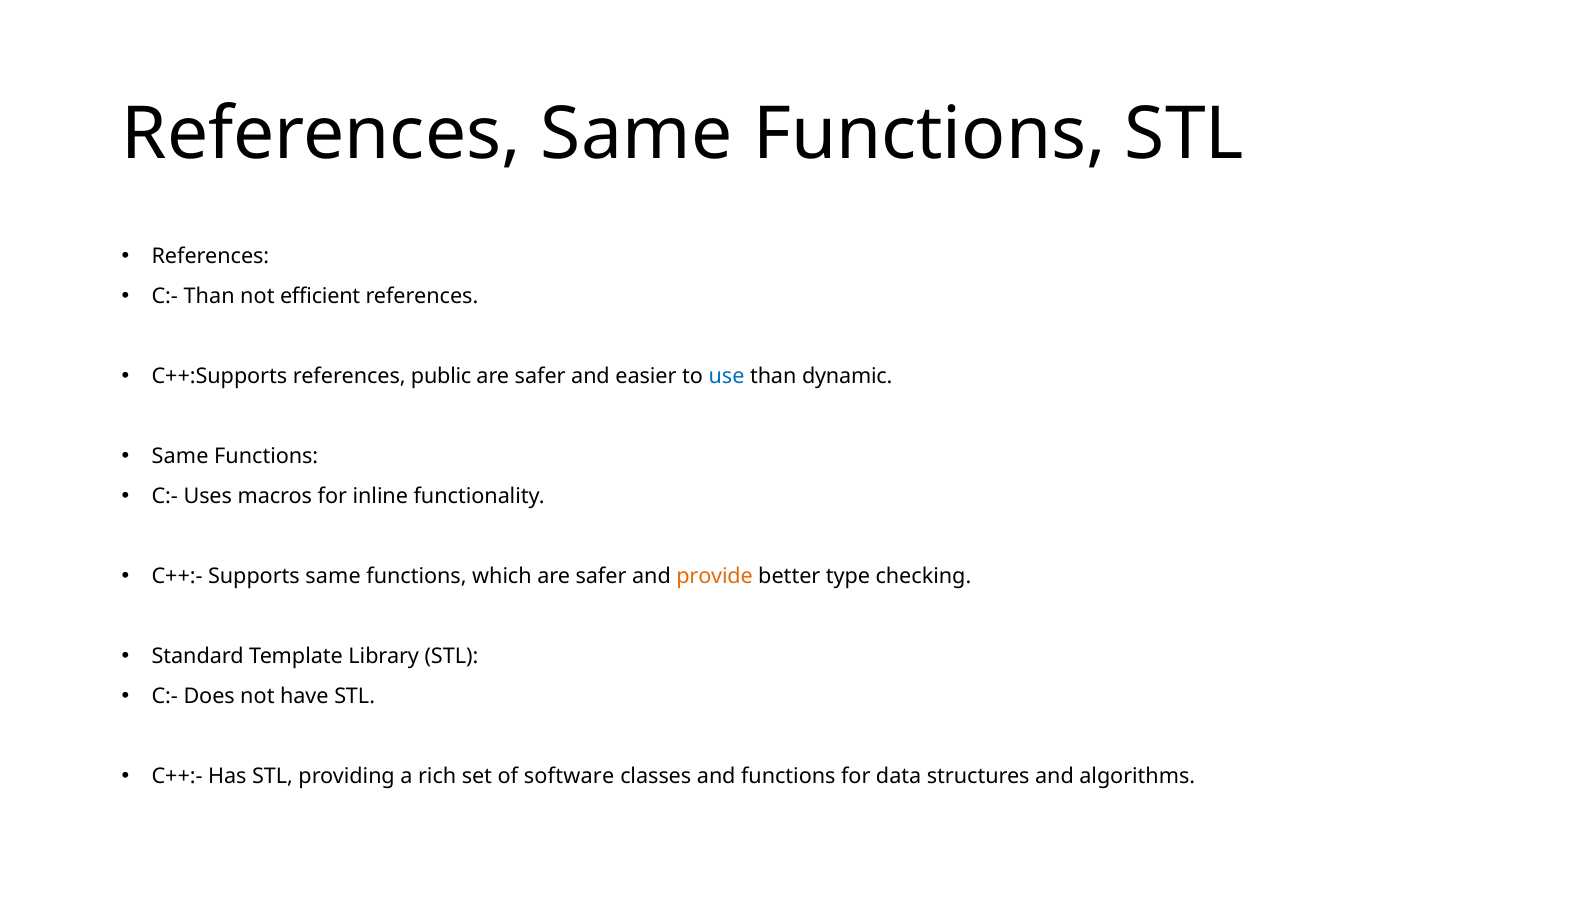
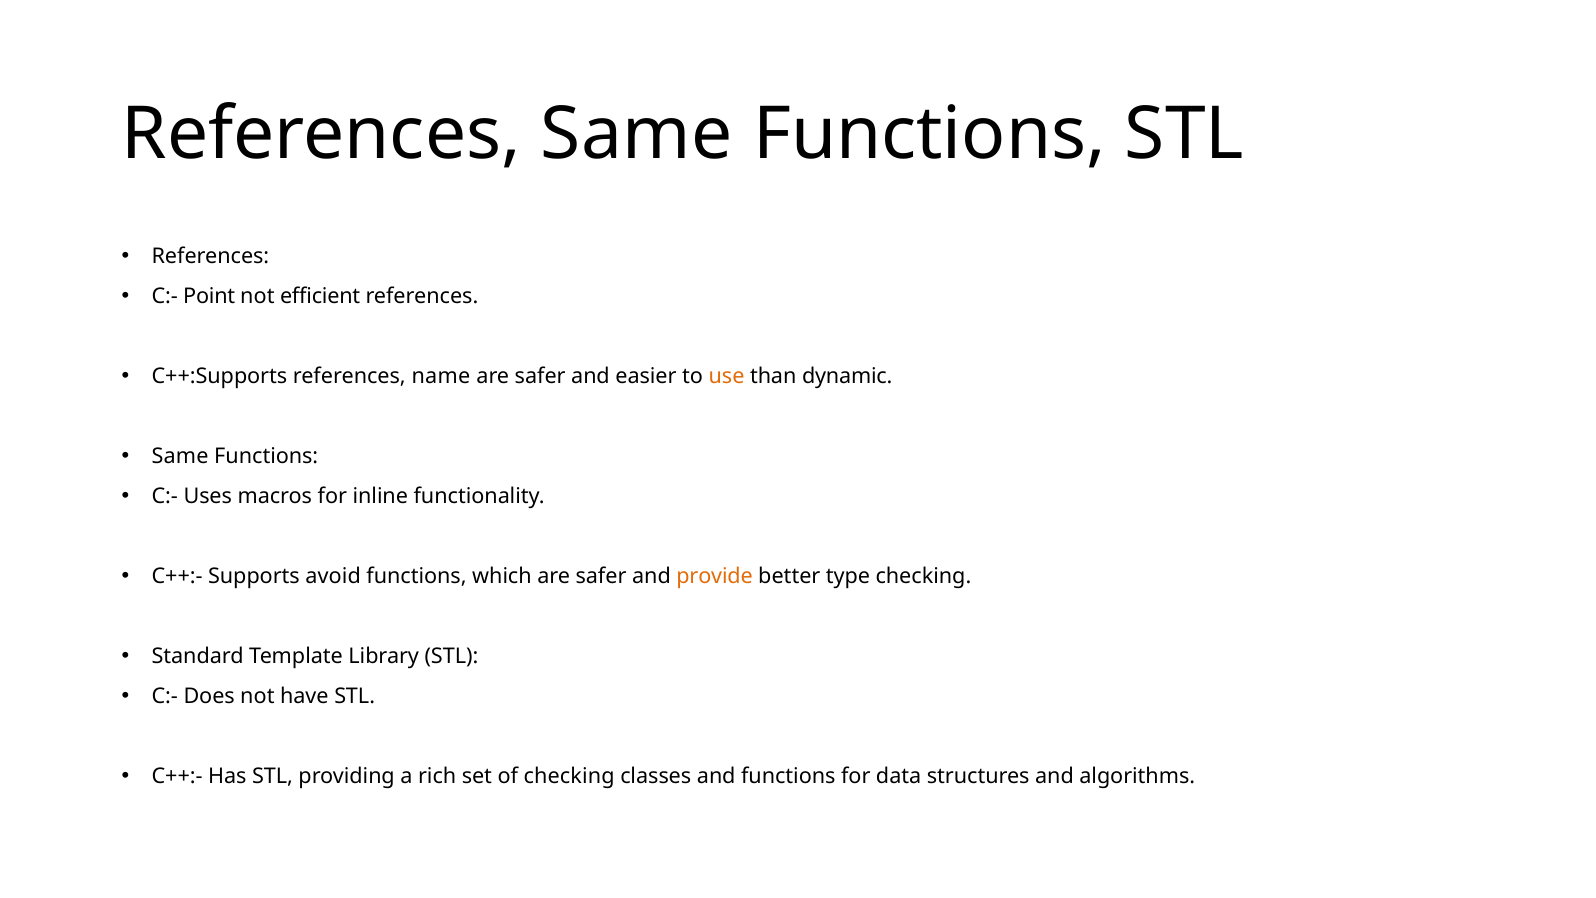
C:- Than: Than -> Point
public: public -> name
use colour: blue -> orange
Supports same: same -> avoid
of software: software -> checking
